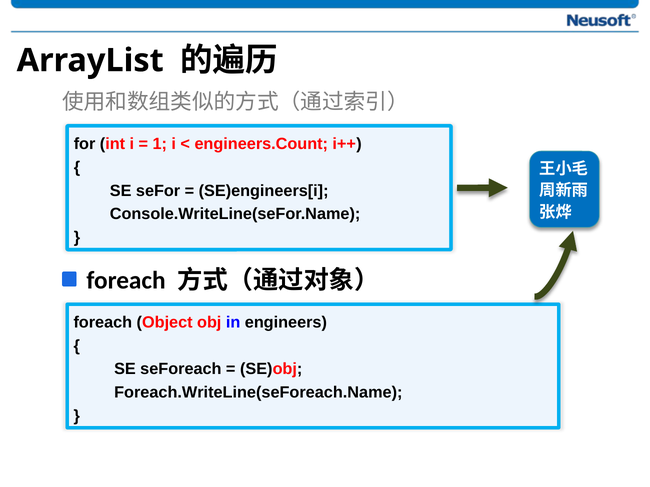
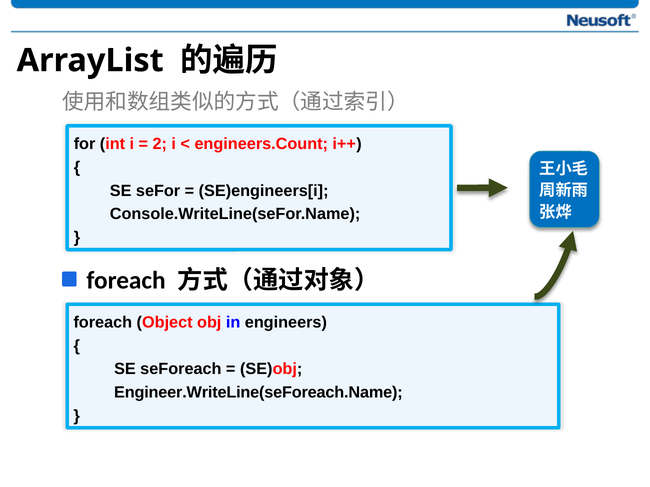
1: 1 -> 2
Foreach.WriteLine(seForeach.Name: Foreach.WriteLine(seForeach.Name -> Engineer.WriteLine(seForeach.Name
